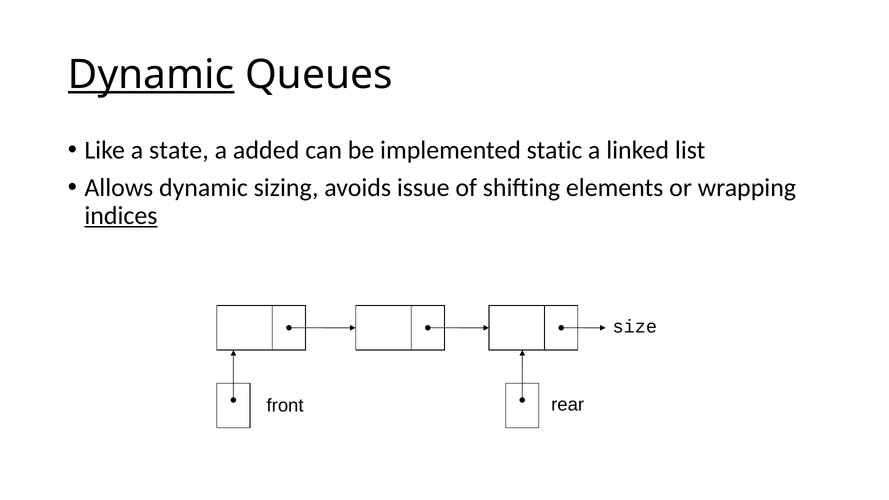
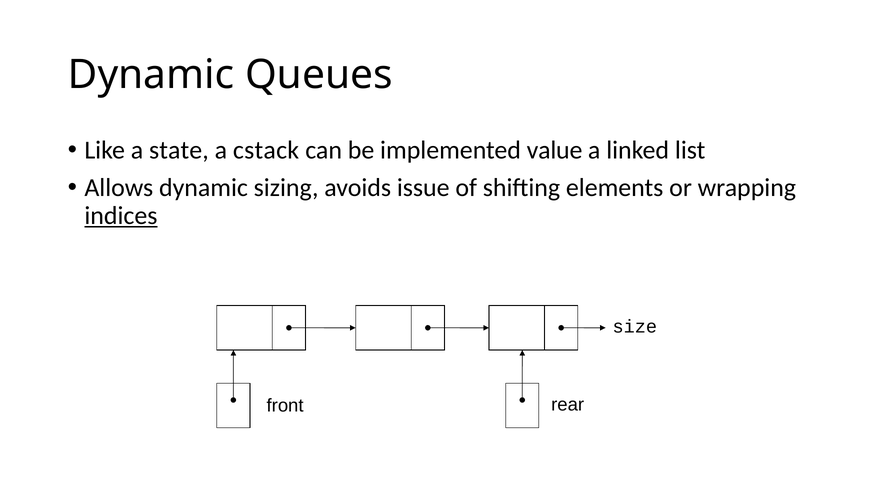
Dynamic at (151, 75) underline: present -> none
added: added -> cstack
static: static -> value
